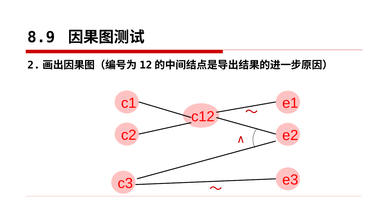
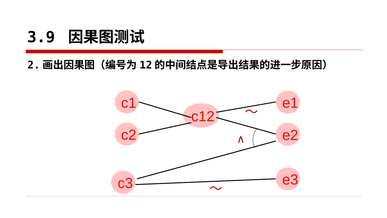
8.9: 8.9 -> 3.9
